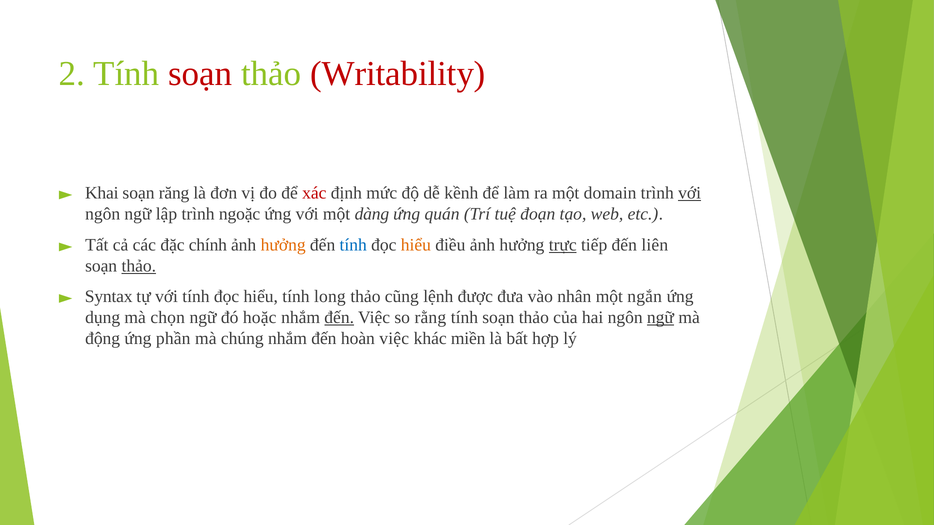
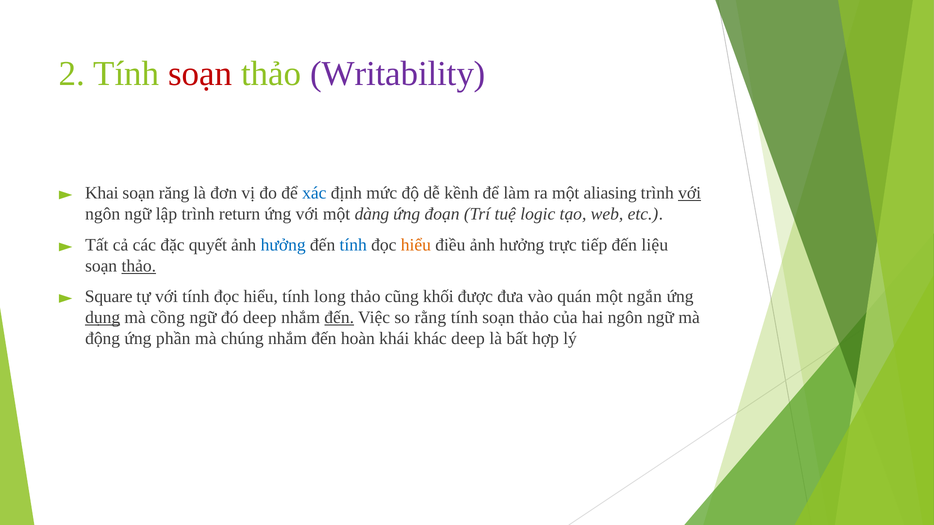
Writability colour: red -> purple
xác colour: red -> blue
domain: domain -> aliasing
ngoặc: ngoặc -> return
quán: quán -> đoạn
đoạn: đoạn -> logic
chính: chính -> quyết
hưởng at (283, 245) colour: orange -> blue
trực underline: present -> none
liên: liên -> liệu
Syntax: Syntax -> Square
lệnh: lệnh -> khối
nhân: nhân -> quán
dụng underline: none -> present
chọn: chọn -> cồng
đó hoặc: hoặc -> deep
ngữ at (660, 318) underline: present -> none
hoàn việc: việc -> khái
khác miền: miền -> deep
